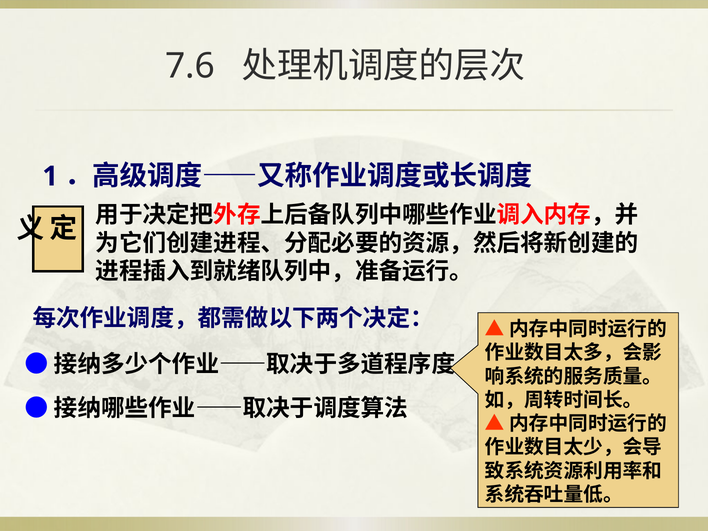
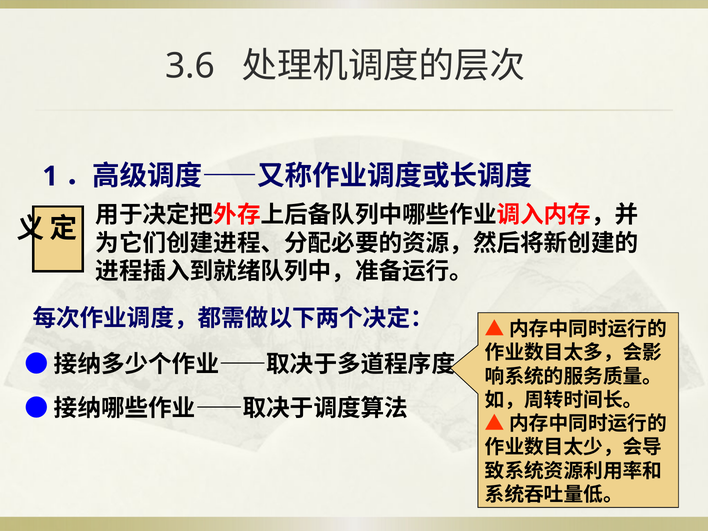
7.6: 7.6 -> 3.6
